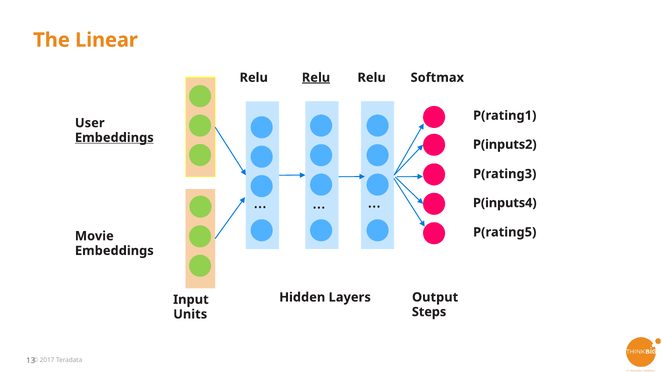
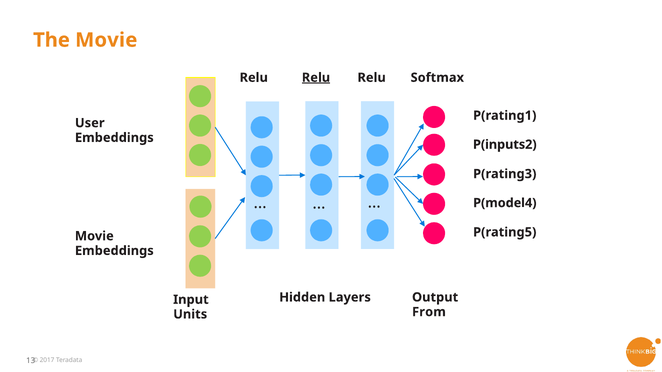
The Linear: Linear -> Movie
Embeddings at (114, 138) underline: present -> none
P(inputs4: P(inputs4 -> P(model4
Steps: Steps -> From
